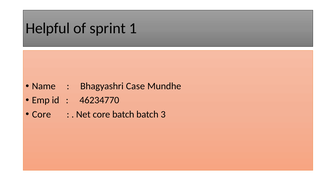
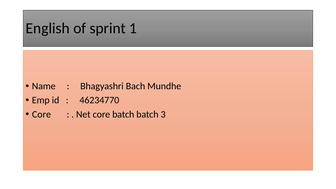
Helpful: Helpful -> English
Case: Case -> Bach
